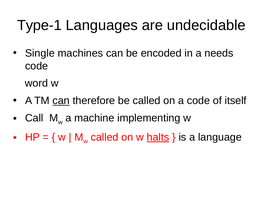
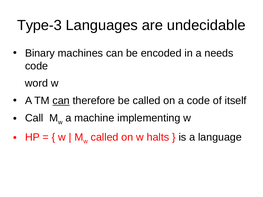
Type-1: Type-1 -> Type-3
Single: Single -> Binary
halts underline: present -> none
